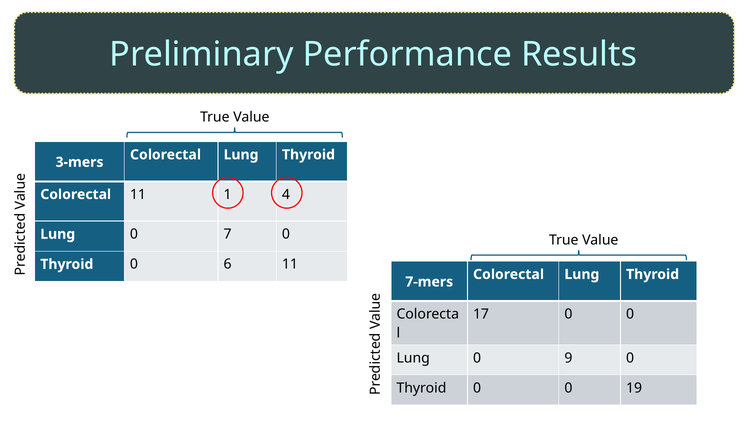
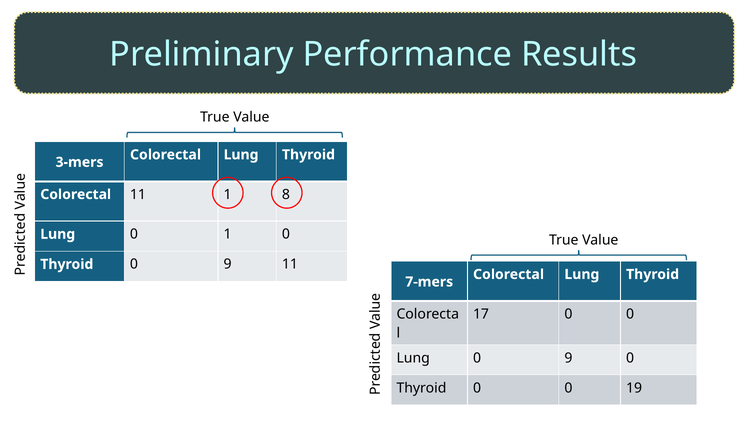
4: 4 -> 8
0 7: 7 -> 1
Thyroid 0 6: 6 -> 9
